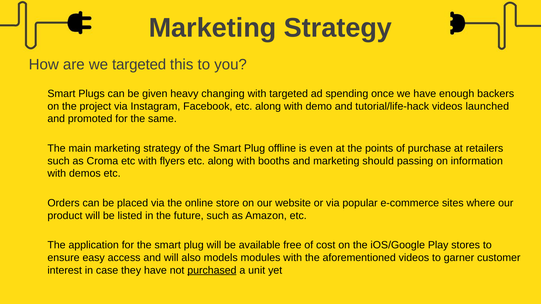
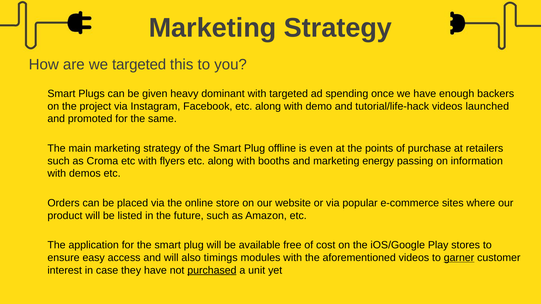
changing: changing -> dominant
should: should -> energy
models: models -> timings
garner underline: none -> present
